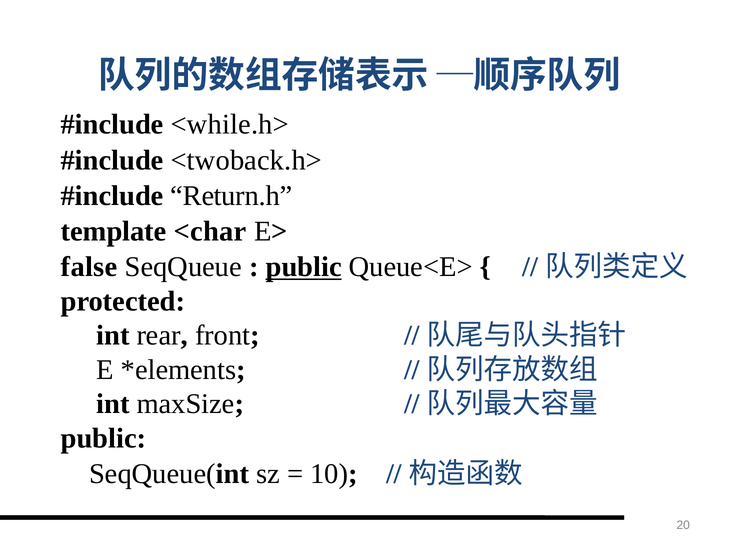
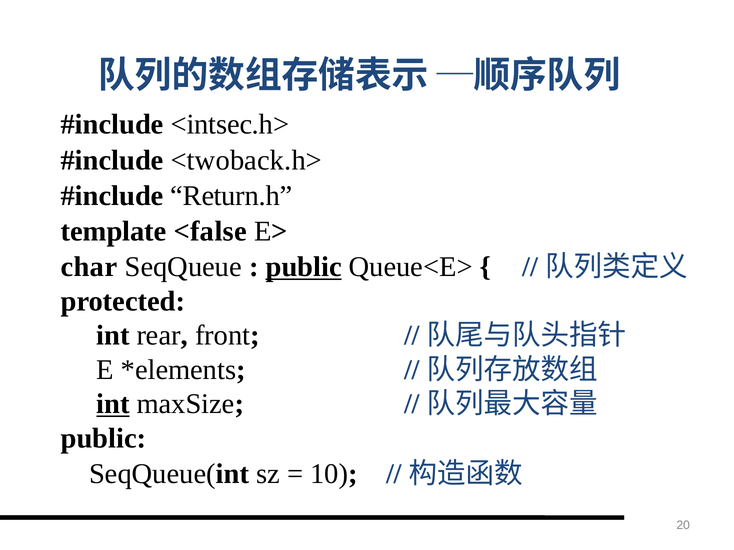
<while.h>: <while.h> -> <intsec.h>
<char: <char -> <false
false: false -> char
int at (113, 404) underline: none -> present
